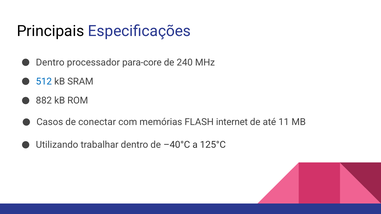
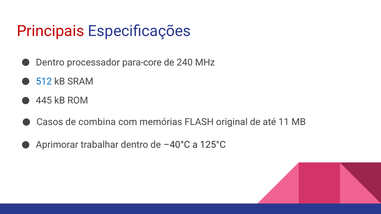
Principais colour: black -> red
882: 882 -> 445
conectar: conectar -> combina
internet: internet -> original
Utilizando: Utilizando -> Aprimorar
